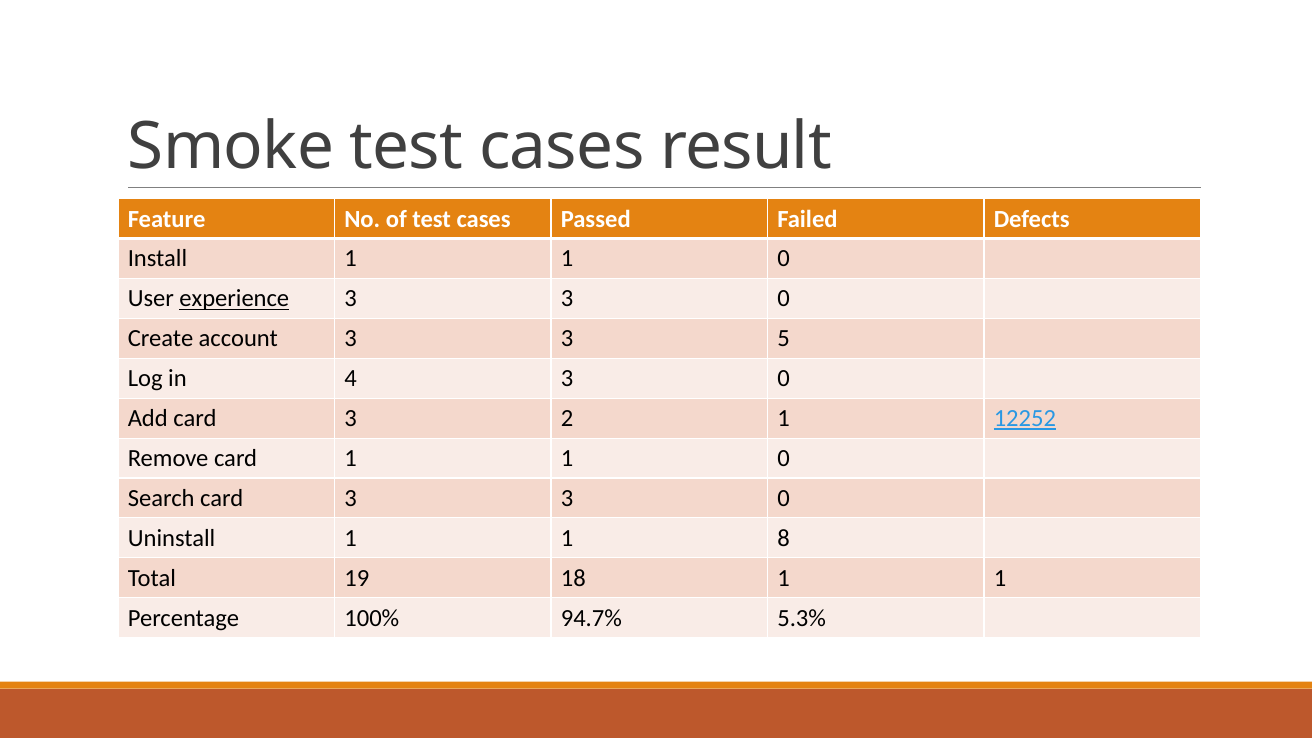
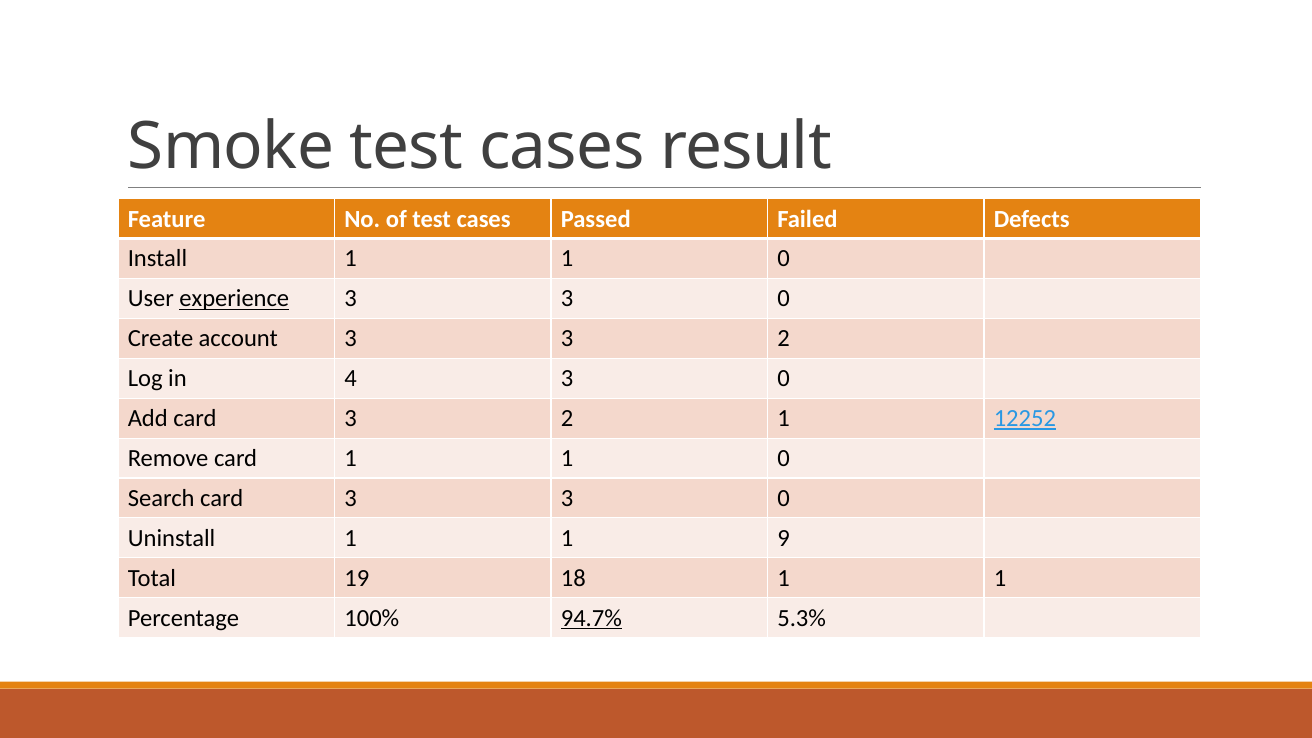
3 3 5: 5 -> 2
8: 8 -> 9
94.7% underline: none -> present
